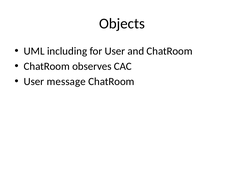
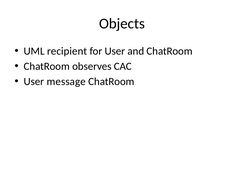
including: including -> recipient
